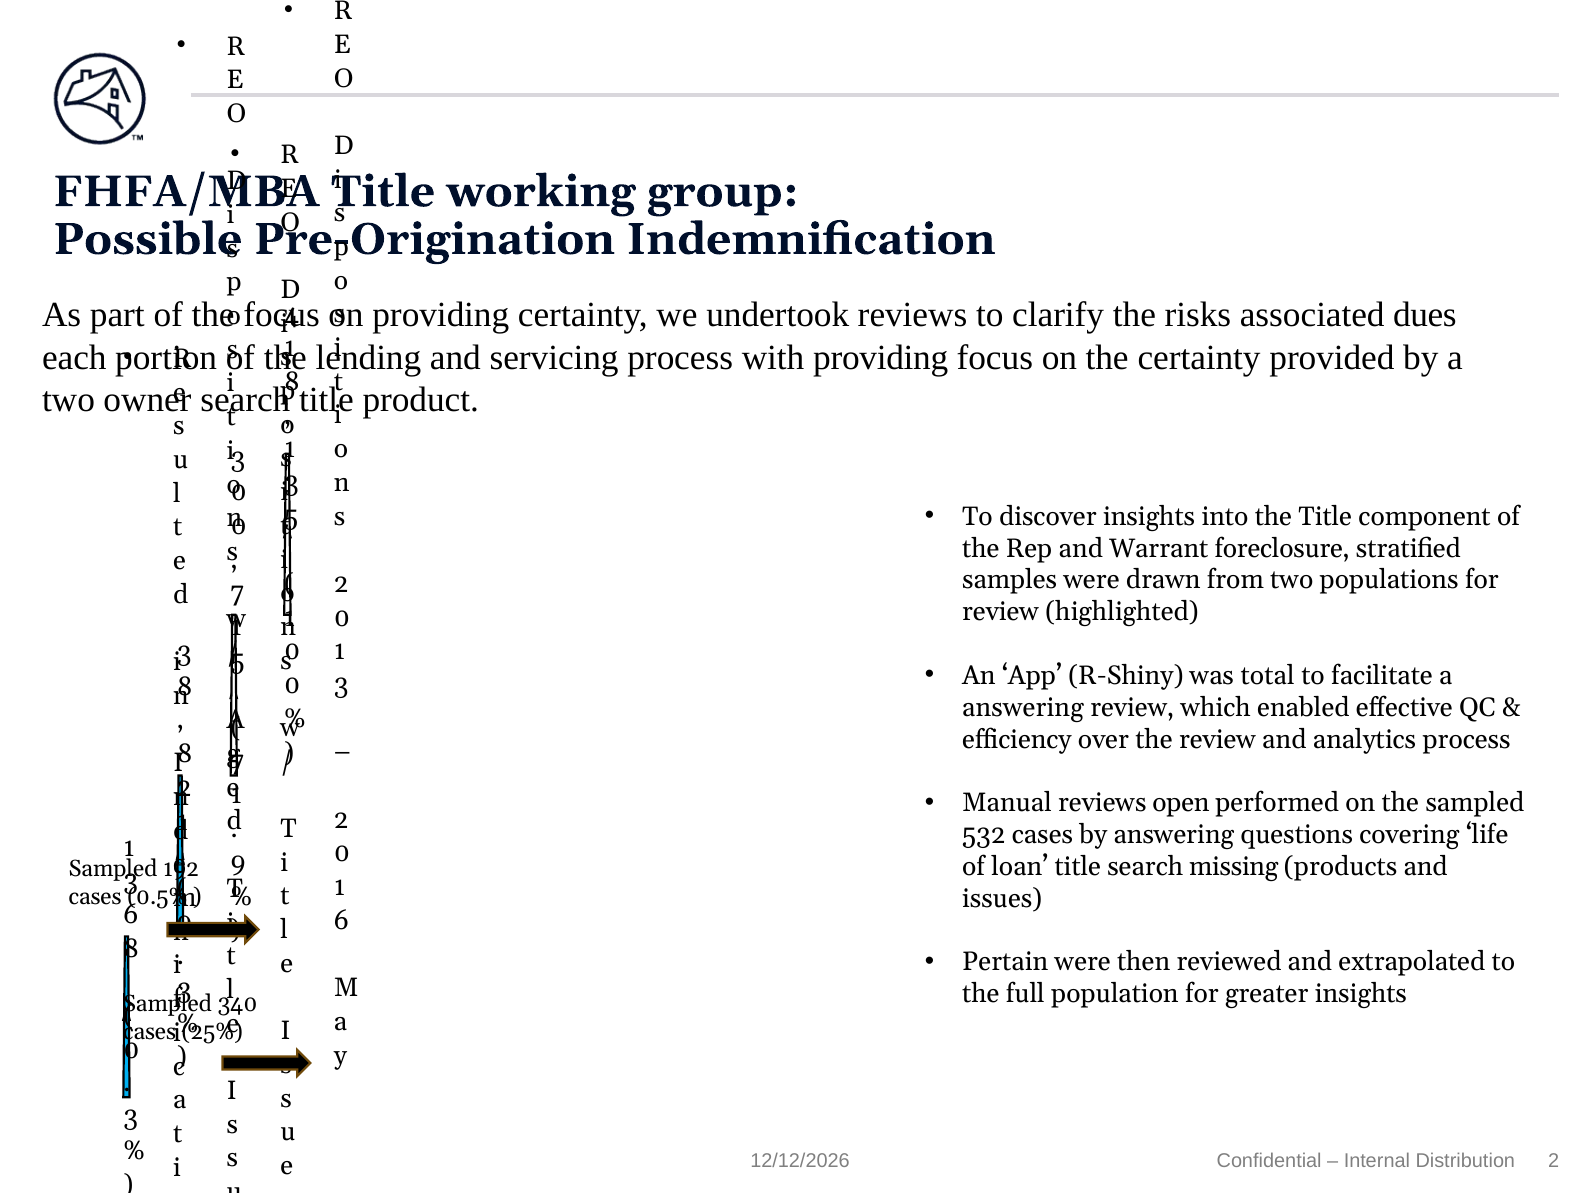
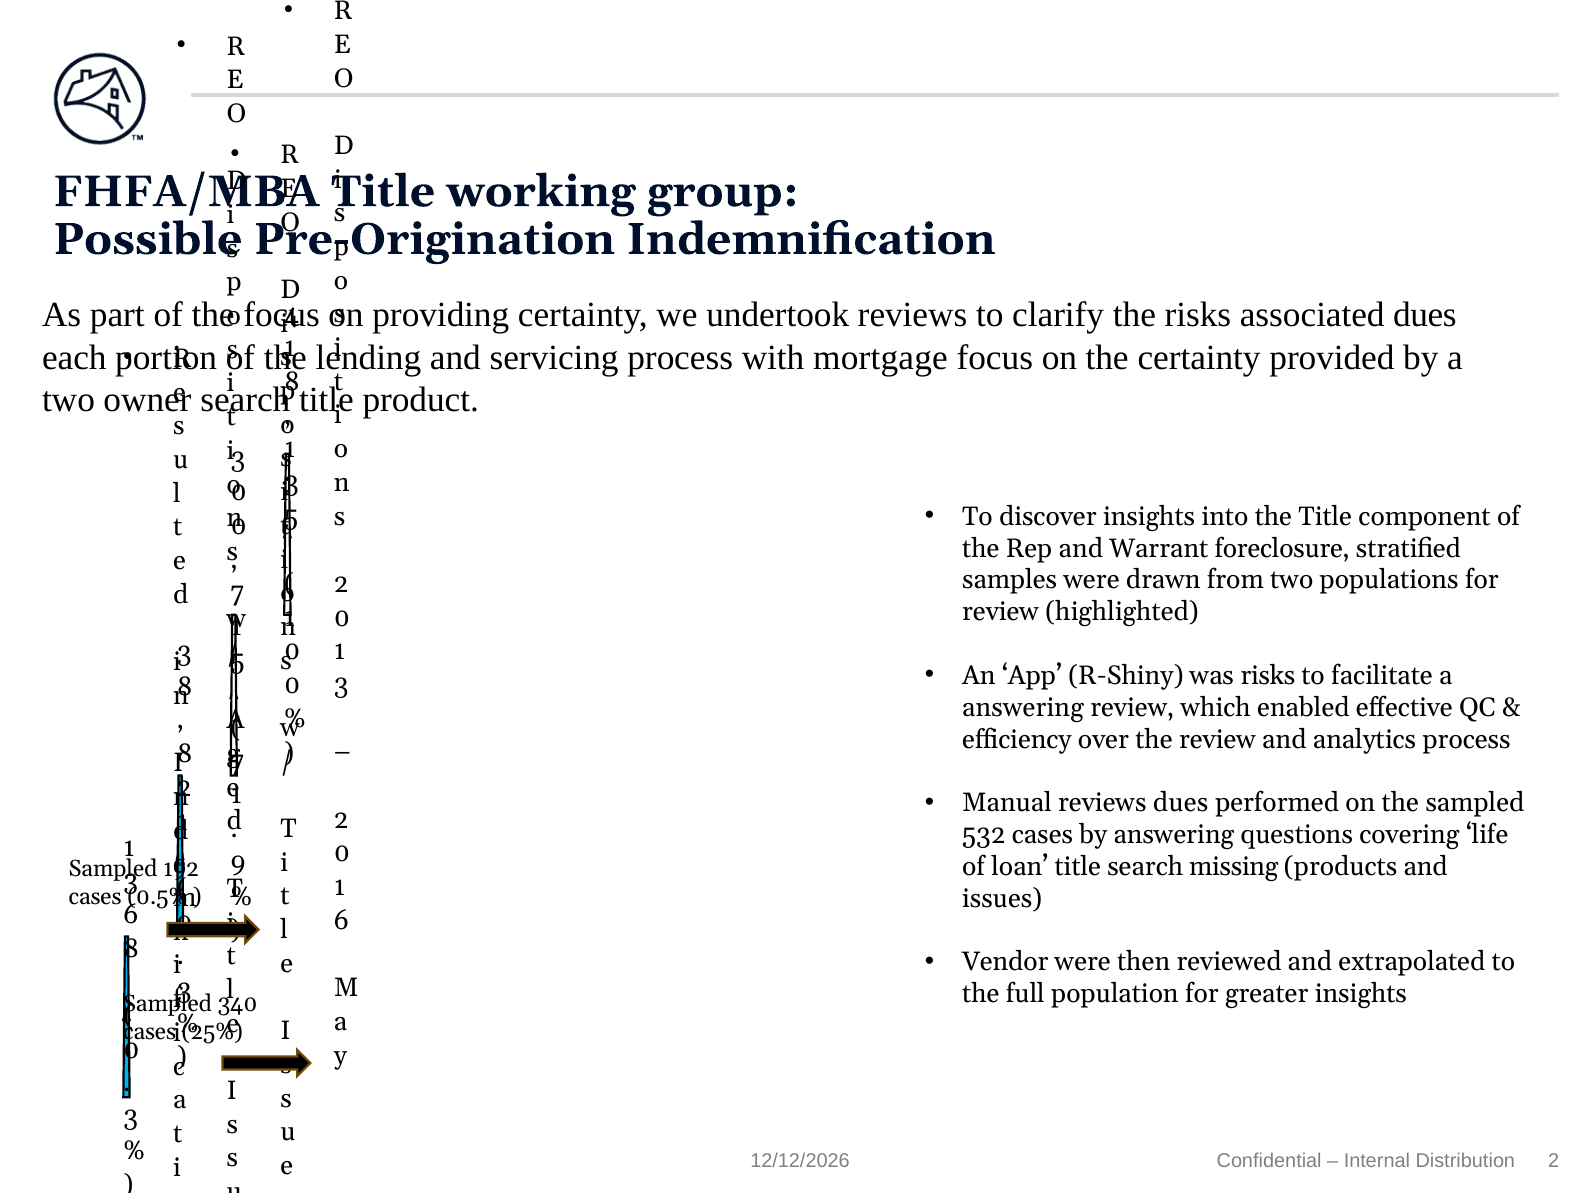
with providing: providing -> mortgage
was total: total -> risks
reviews open: open -> dues
Pertain: Pertain -> Vendor
